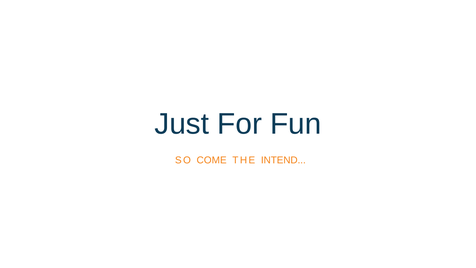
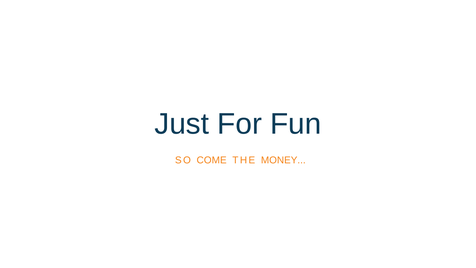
INTEND: INTEND -> MONEY
